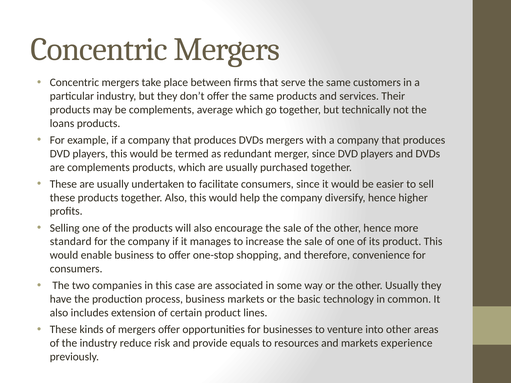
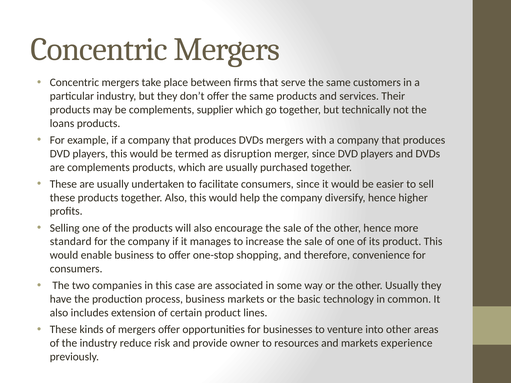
average: average -> supplier
redundant: redundant -> disruption
equals: equals -> owner
